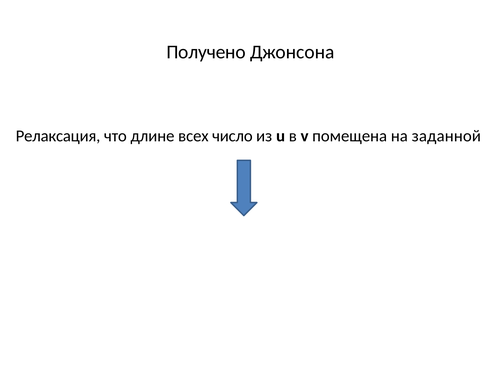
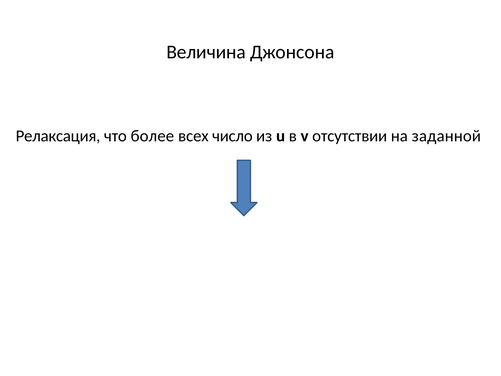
Получено: Получено -> Величина
длине: длине -> более
помещена: помещена -> отсутствии
